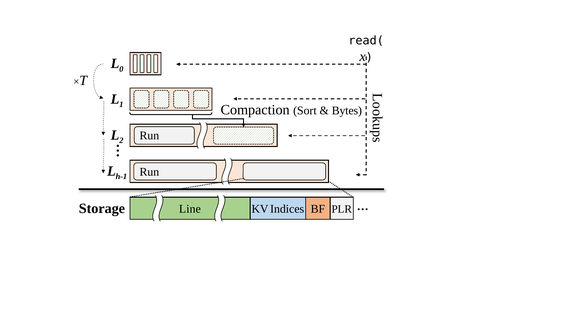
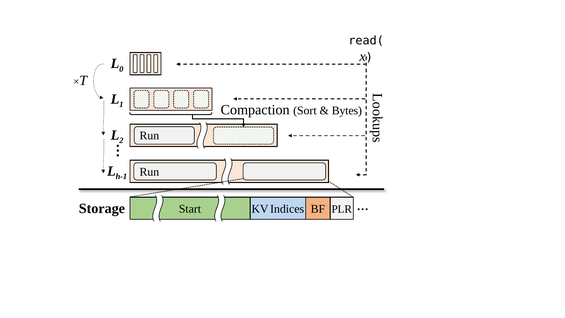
Line: Line -> Start
